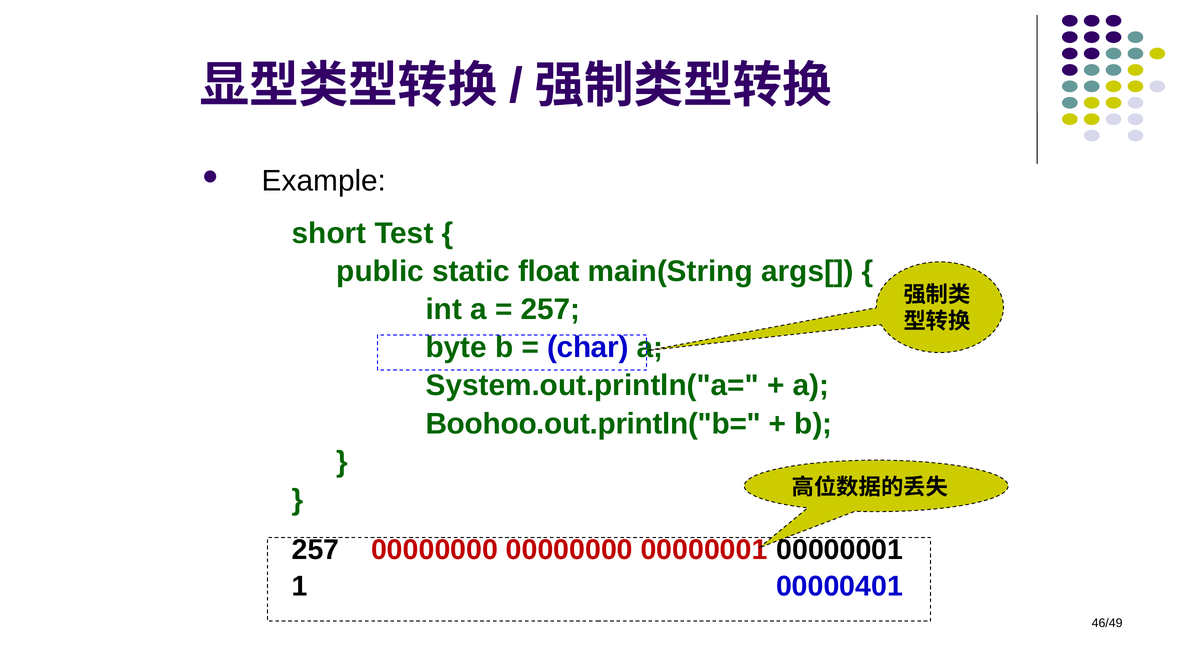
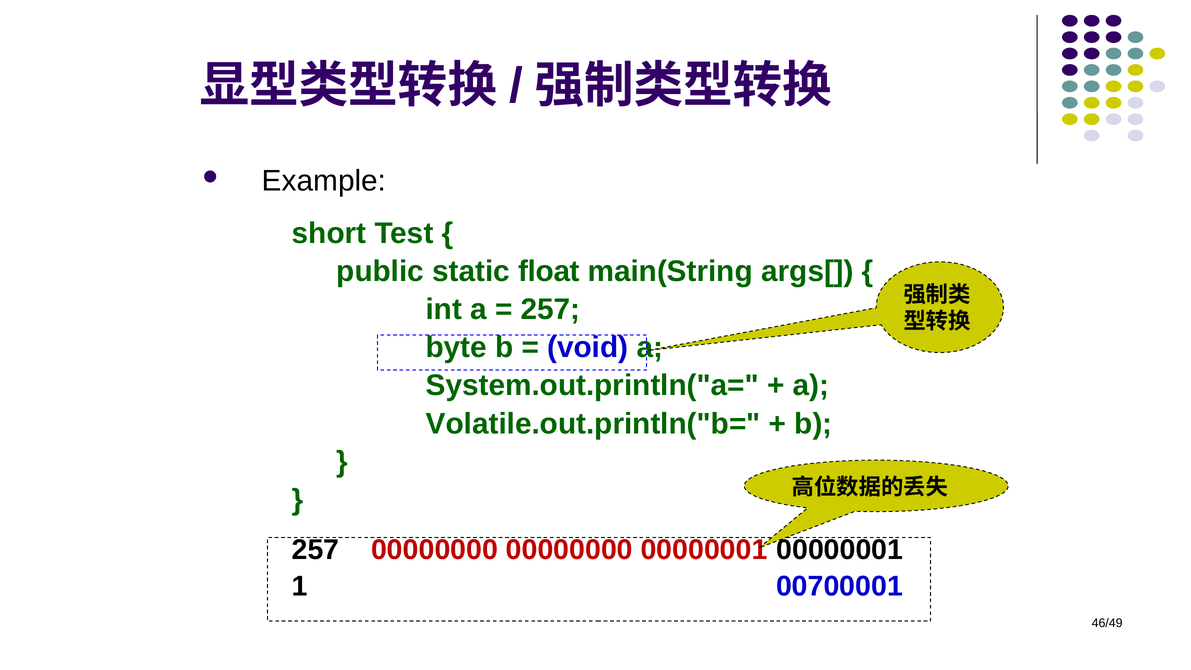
char: char -> void
Boohoo.out.println("b=: Boohoo.out.println("b= -> Volatile.out.println("b=
00000401: 00000401 -> 00700001
